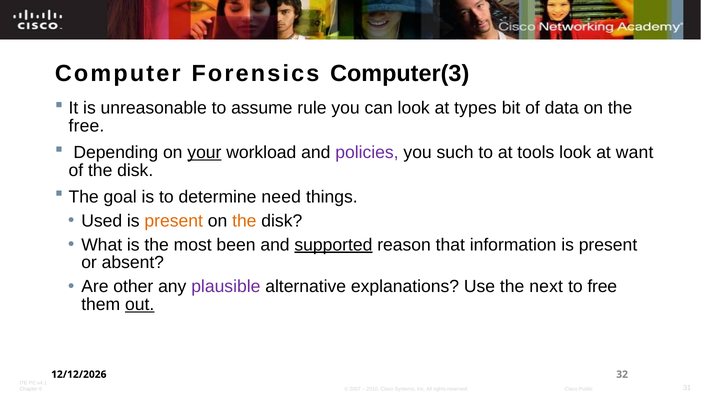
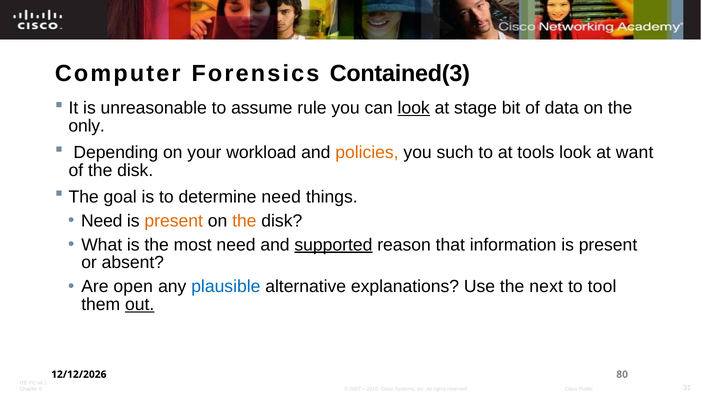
Computer(3: Computer(3 -> Contained(3
look at (414, 108) underline: none -> present
types: types -> stage
free at (86, 126): free -> only
your underline: present -> none
policies colour: purple -> orange
Used at (102, 221): Used -> Need
most been: been -> need
other: other -> open
plausible colour: purple -> blue
to free: free -> tool
32: 32 -> 80
